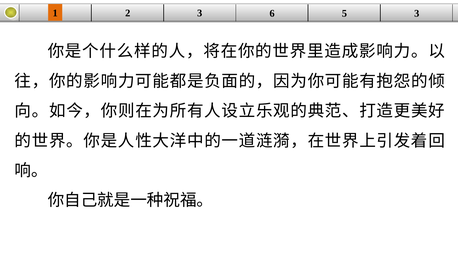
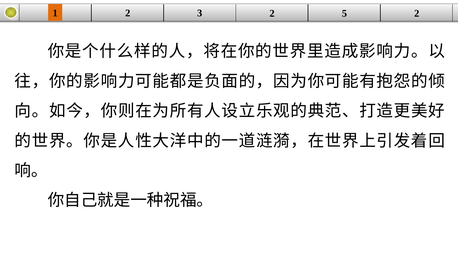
3 6: 6 -> 2
5 3: 3 -> 2
